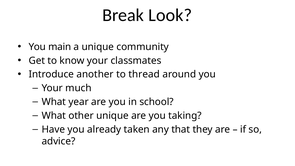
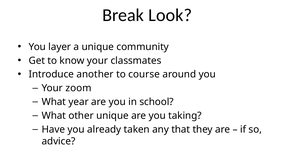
main: main -> layer
thread: thread -> course
much: much -> zoom
